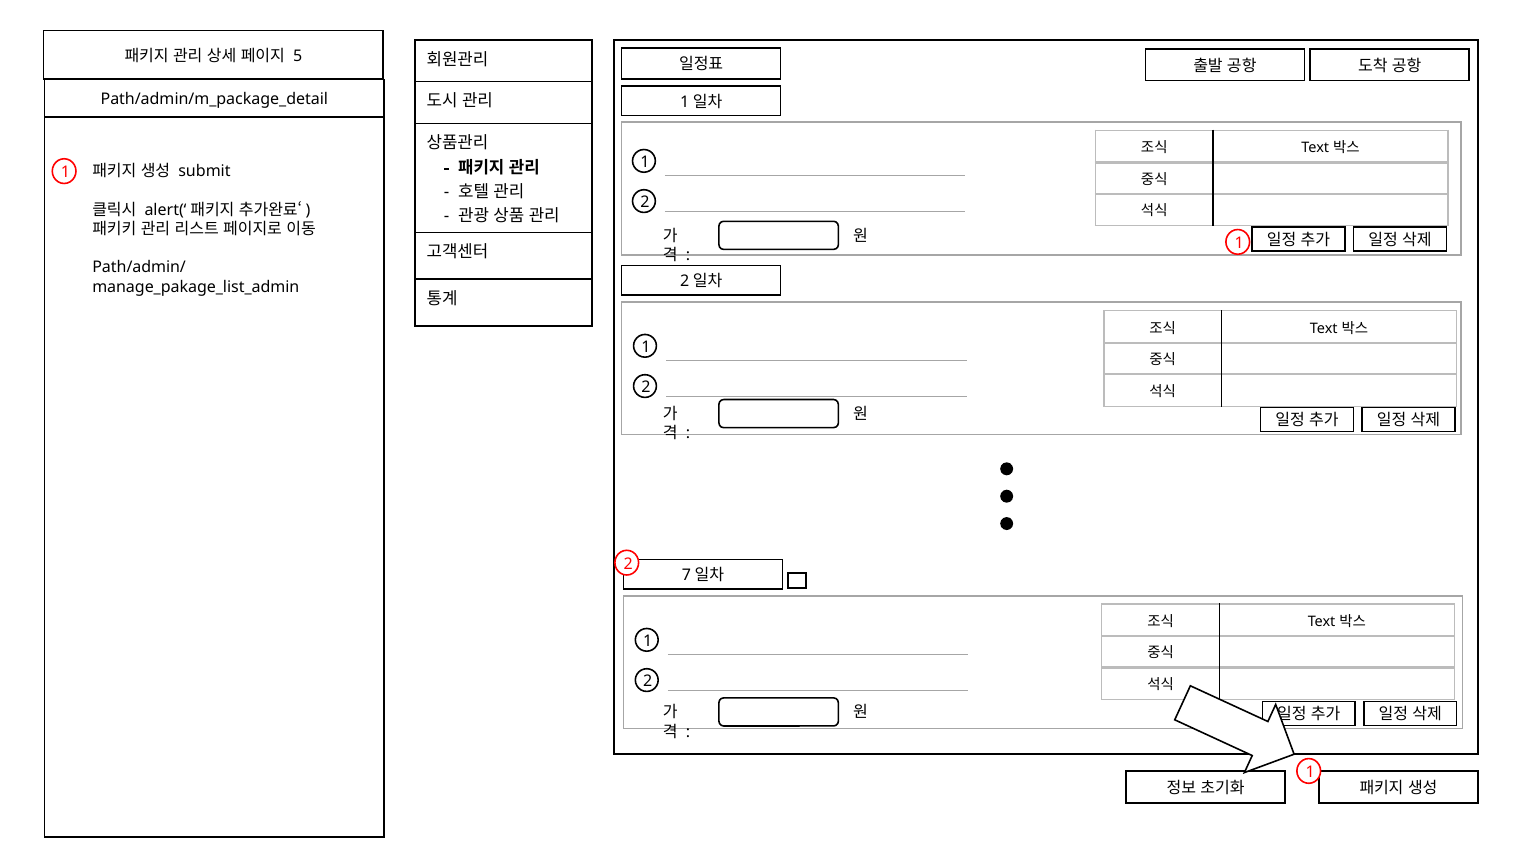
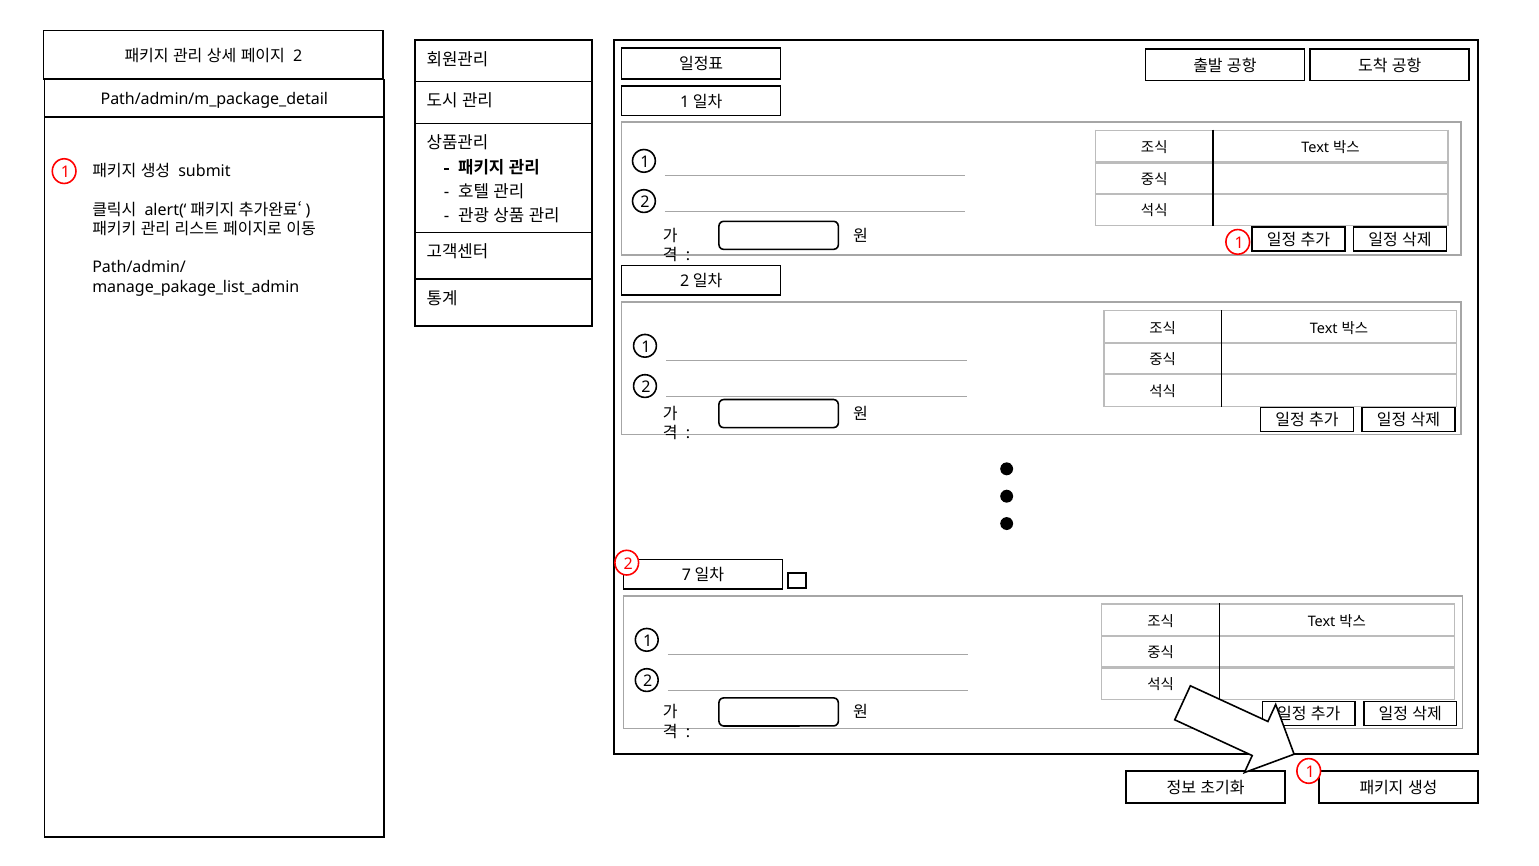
5 at (298, 56): 5 -> 2
